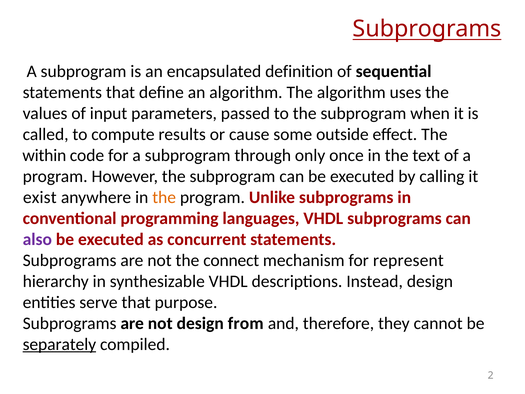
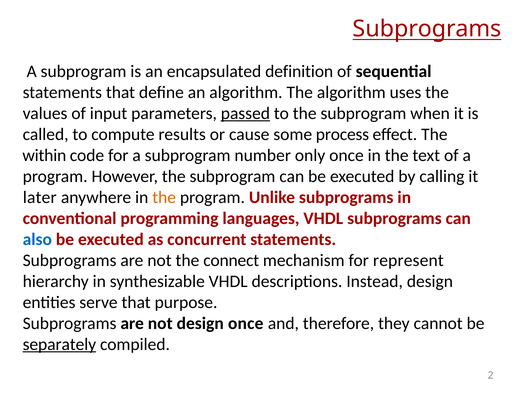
passed underline: none -> present
outside: outside -> process
through: through -> number
exist: exist -> later
also colour: purple -> blue
design from: from -> once
